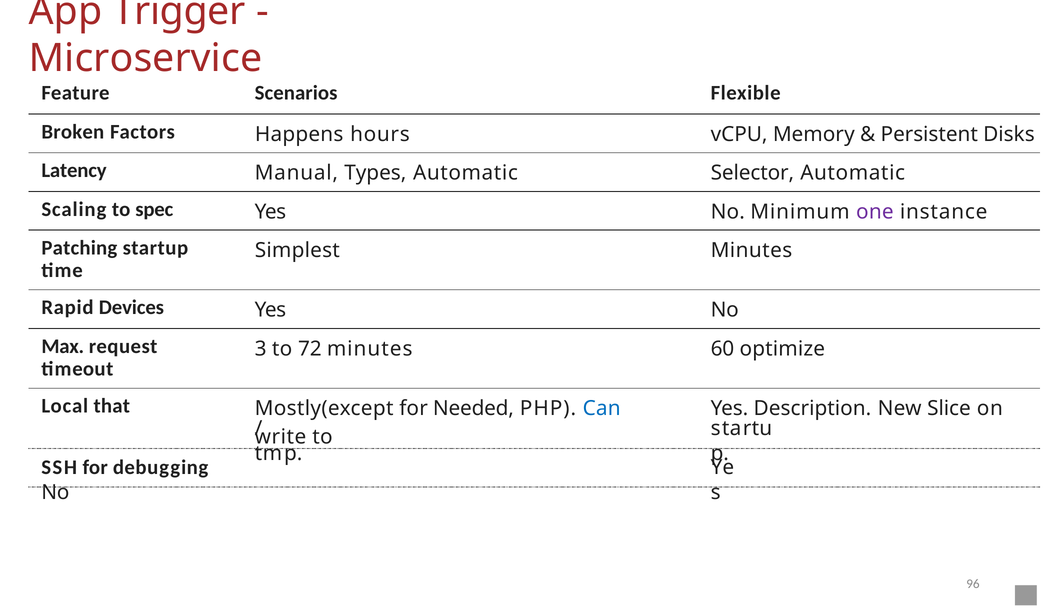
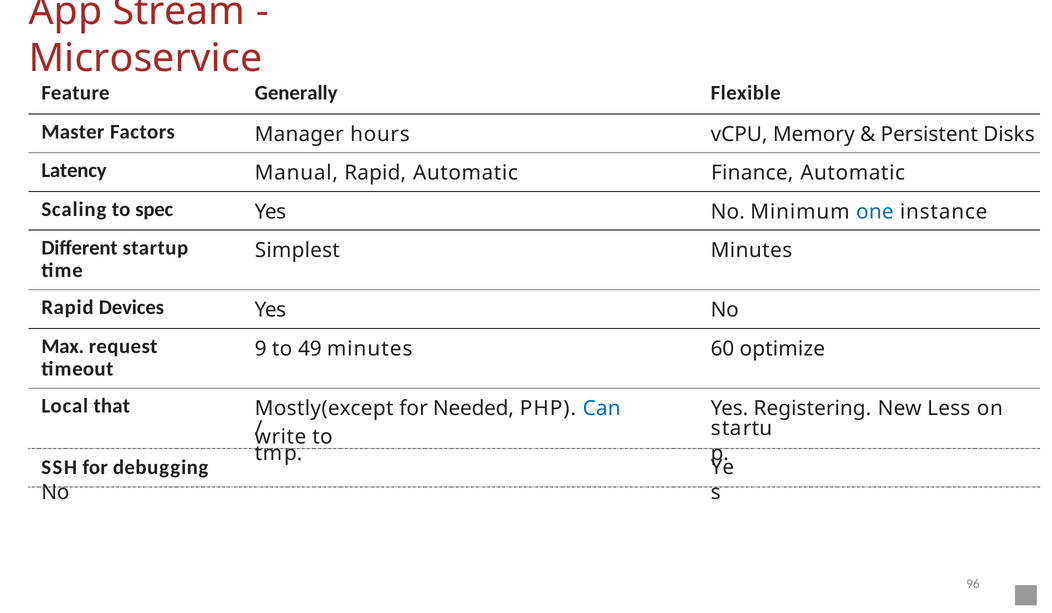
Trigger: Trigger -> Stream
Scenarios: Scenarios -> Generally
Broken: Broken -> Master
Happens: Happens -> Manager
Manual Types: Types -> Rapid
Selector: Selector -> Finance
one colour: purple -> blue
Patching: Patching -> Diﬀerent
3: 3 -> 9
72: 72 -> 49
Description: Description -> Registering
Slice: Slice -> Less
